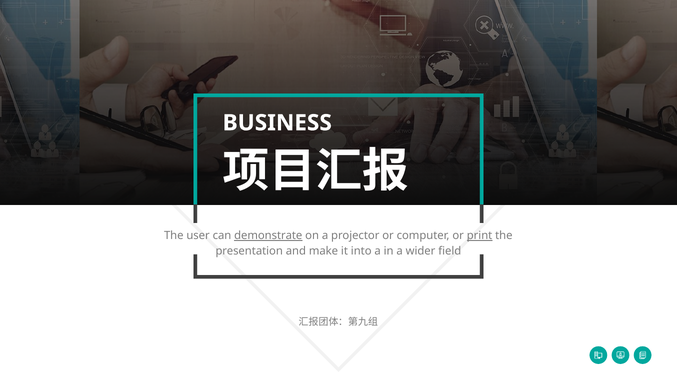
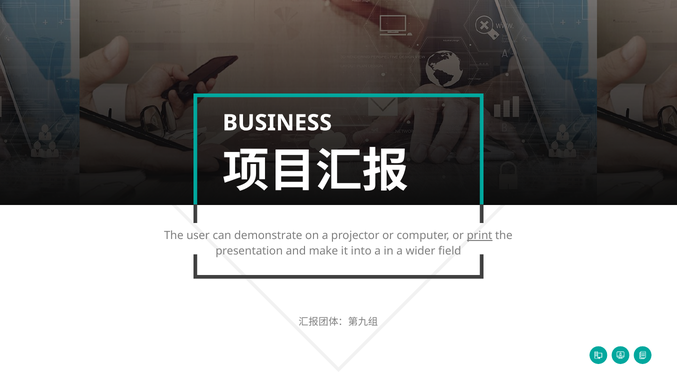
demonstrate underline: present -> none
